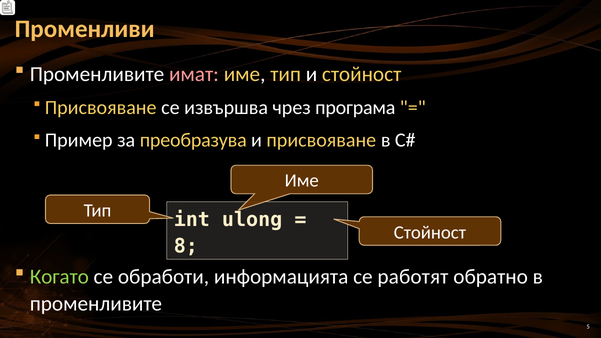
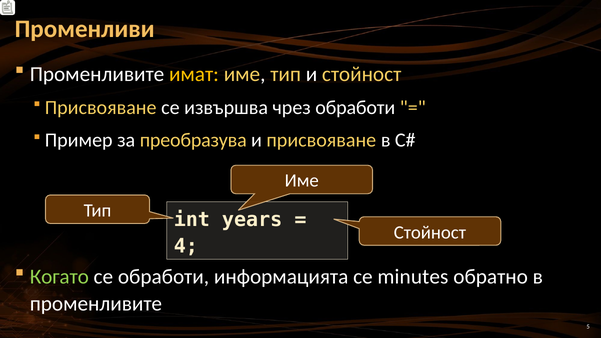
имат colour: pink -> yellow
чрез програма: програма -> обработи
ulong: ulong -> years
8: 8 -> 4
работят: работят -> minutes
